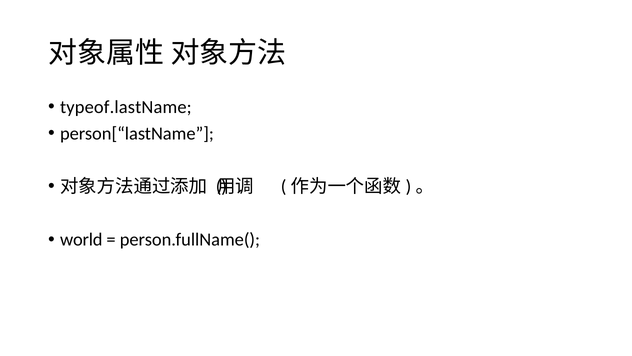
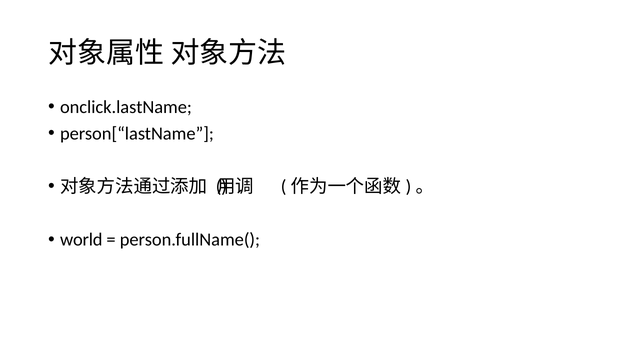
typeof.lastName: typeof.lastName -> onclick.lastName
